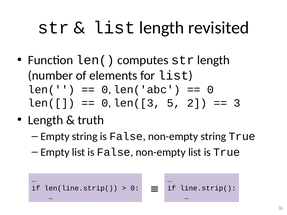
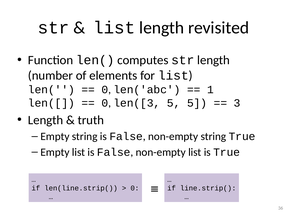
0 at (210, 90): 0 -> 1
5 2: 2 -> 5
